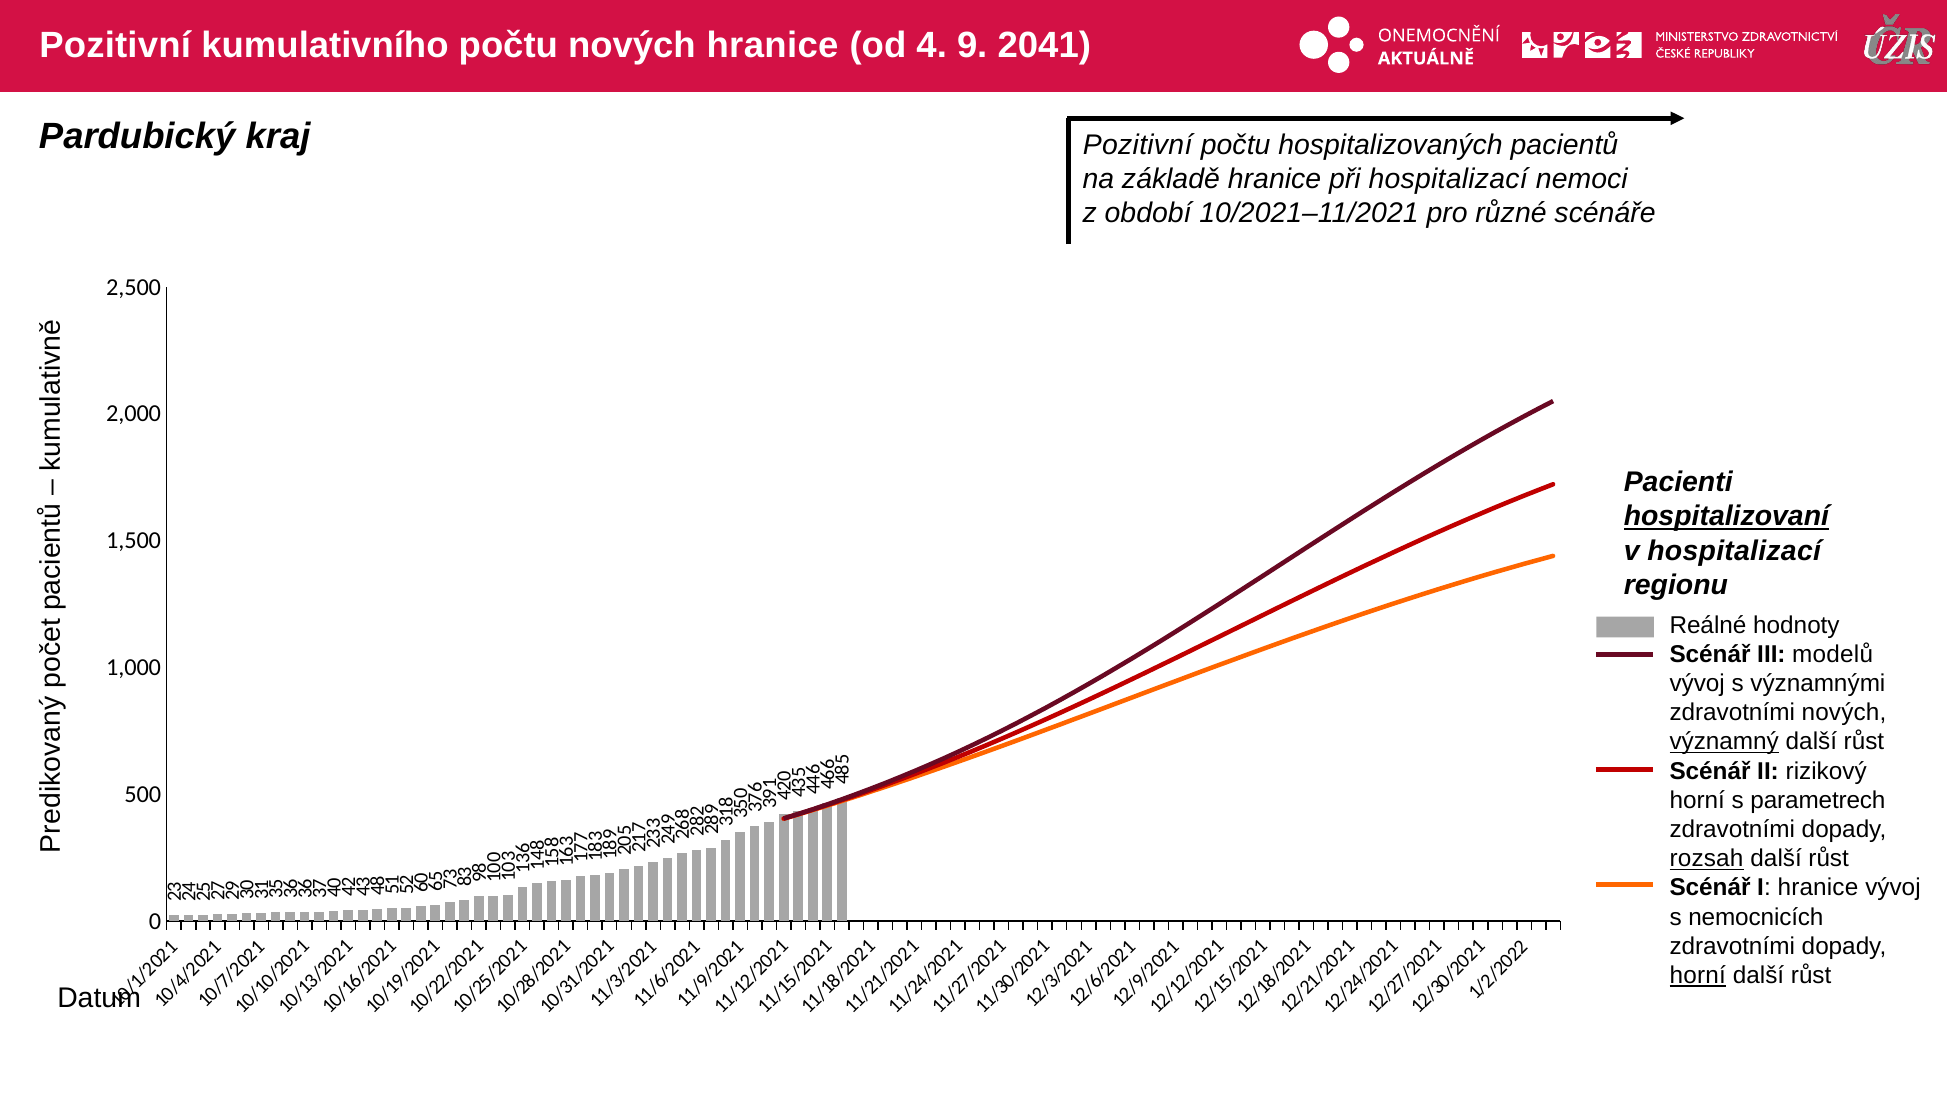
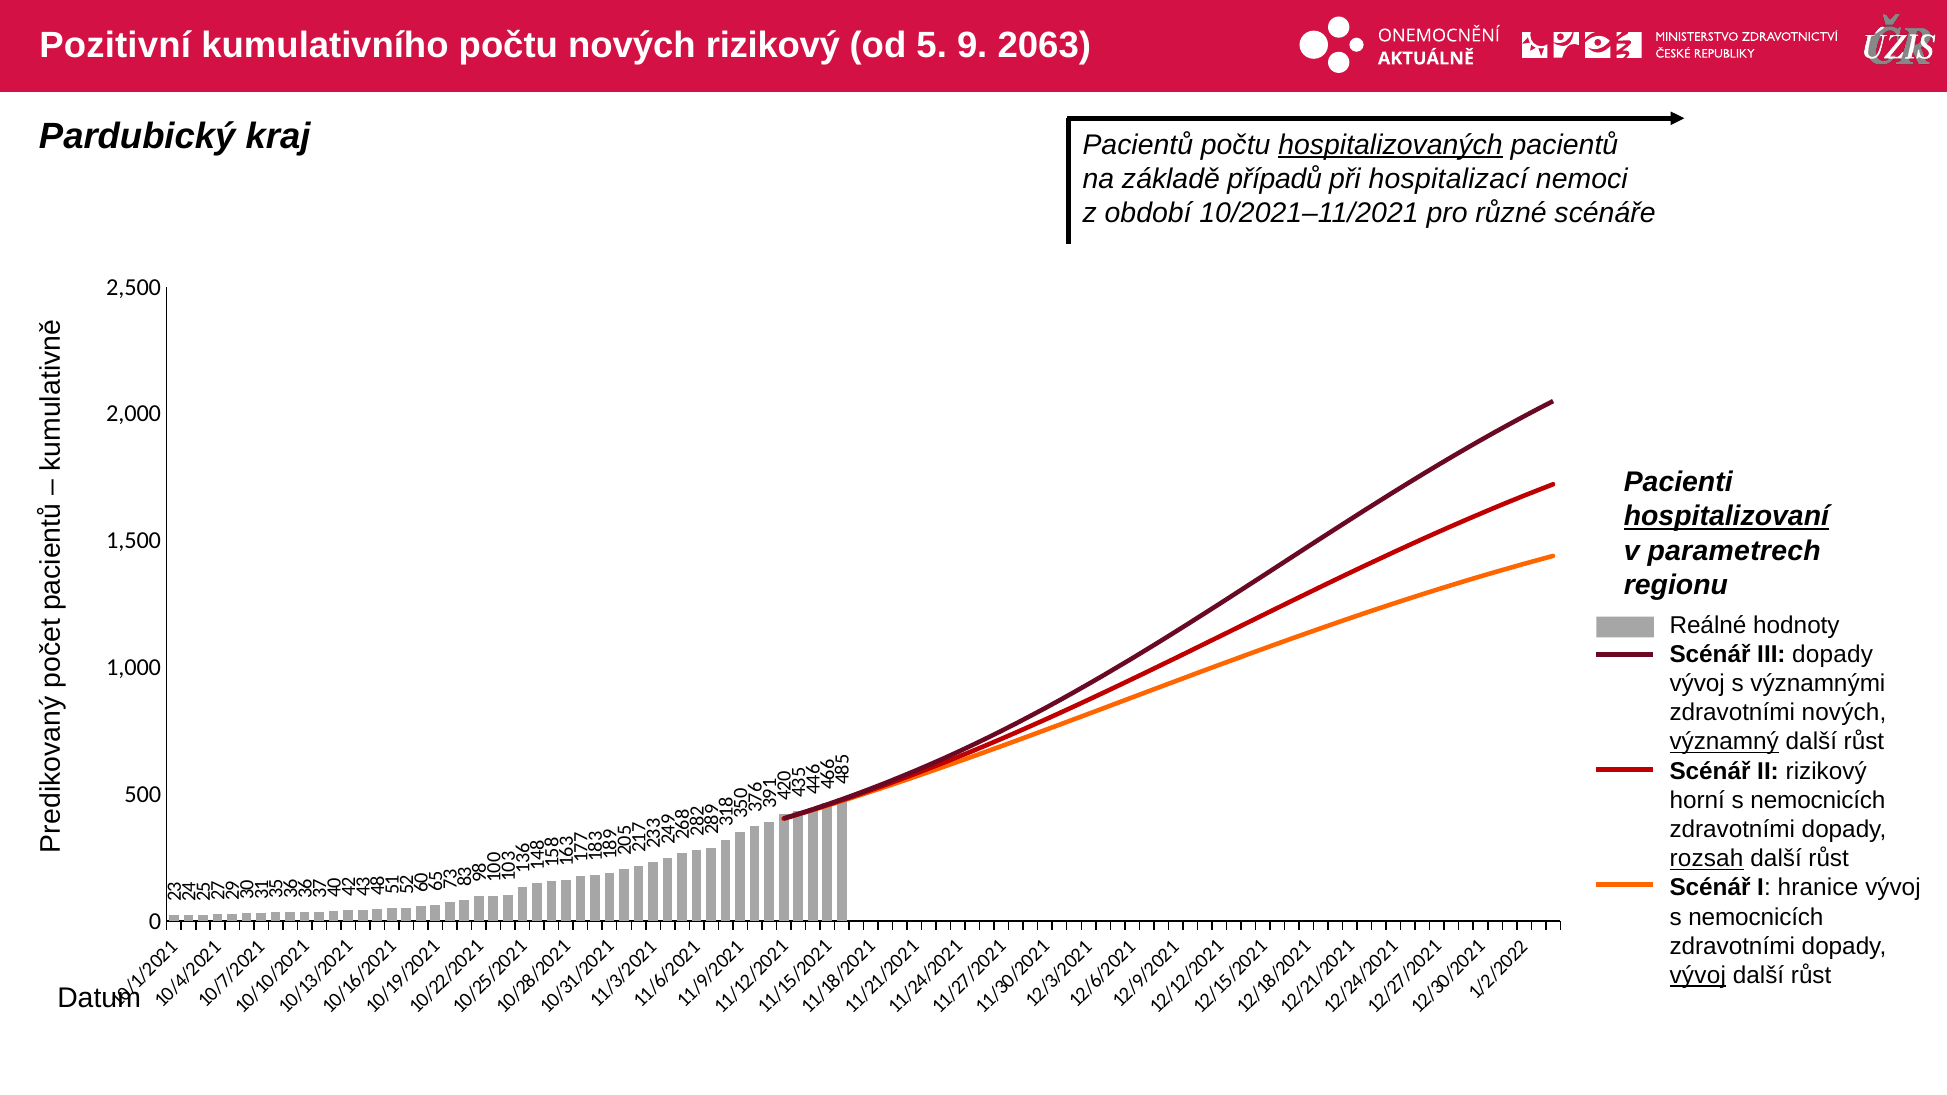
nových hranice: hranice -> rizikový
od 4: 4 -> 5
2041: 2041 -> 2063
Pozitivní at (1138, 145): Pozitivní -> Pacientů
hospitalizovaných underline: none -> present
základě hranice: hranice -> případů
v hospitalizací: hospitalizací -> parametrech
III modelů: modelů -> dopady
parametrech at (1818, 800): parametrech -> nemocnicích
horní at (1698, 976): horní -> vývoj
